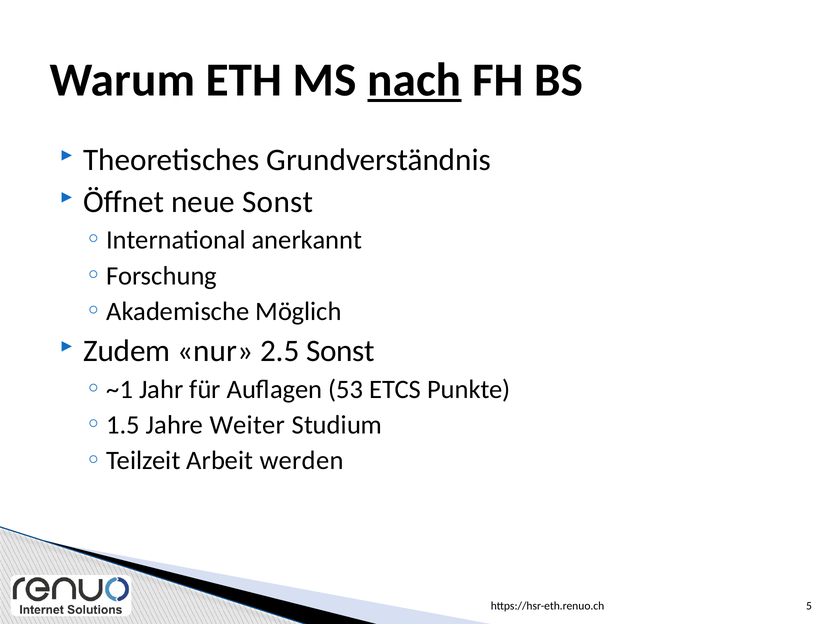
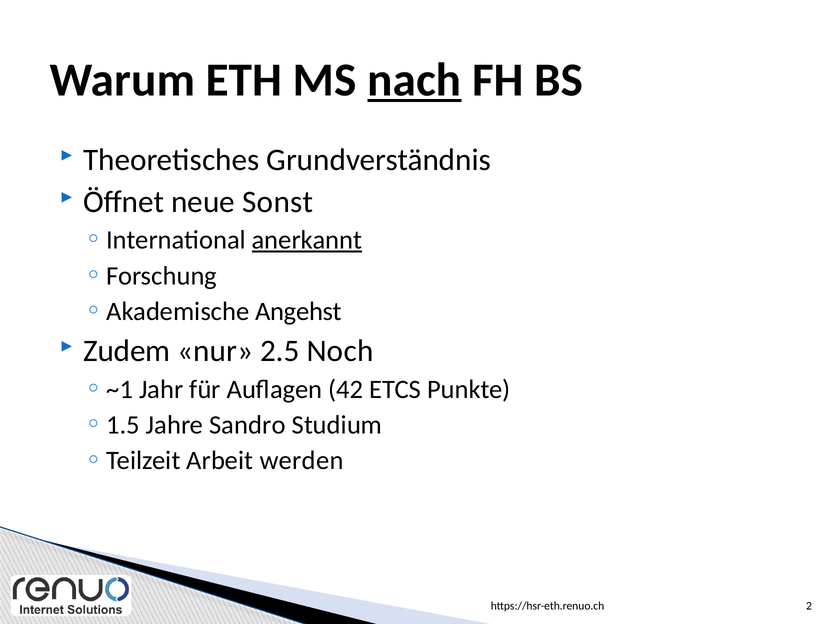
anerkannt underline: none -> present
Möglich: Möglich -> Angehst
2.5 Sonst: Sonst -> Noch
53: 53 -> 42
Weiter: Weiter -> Sandro
5: 5 -> 2
